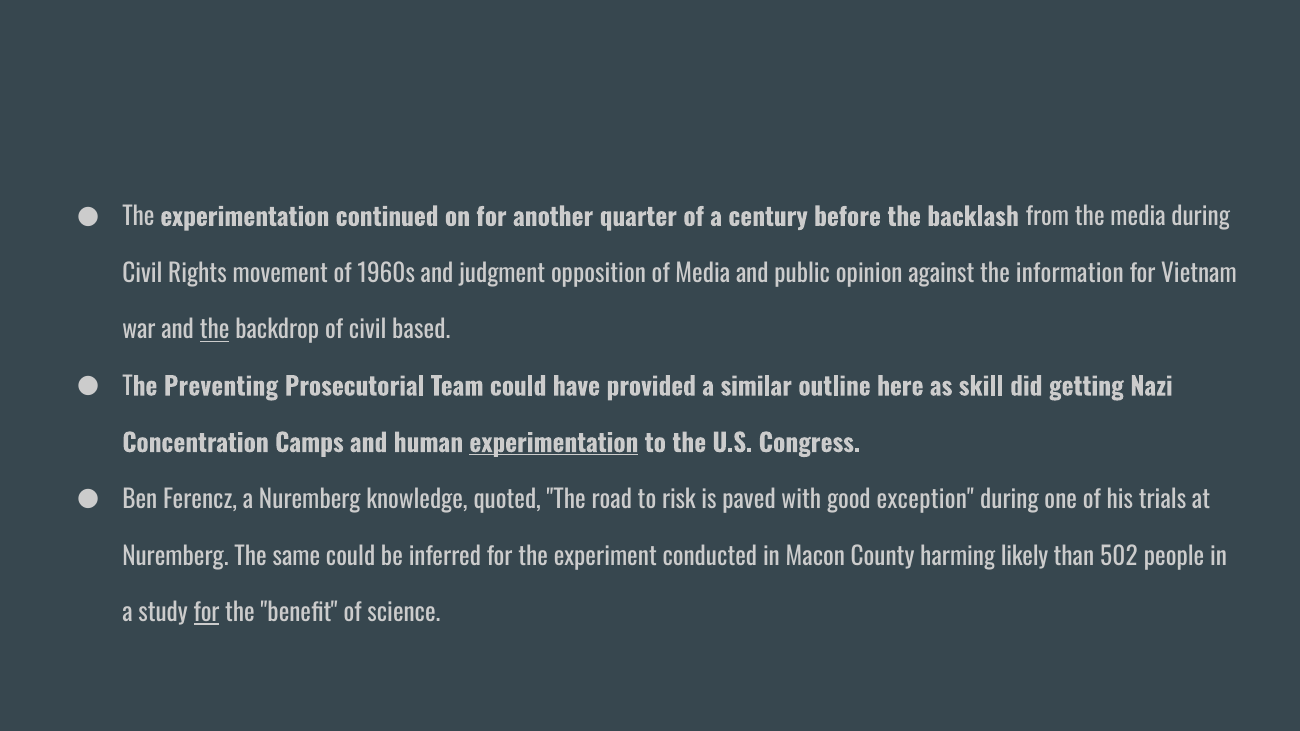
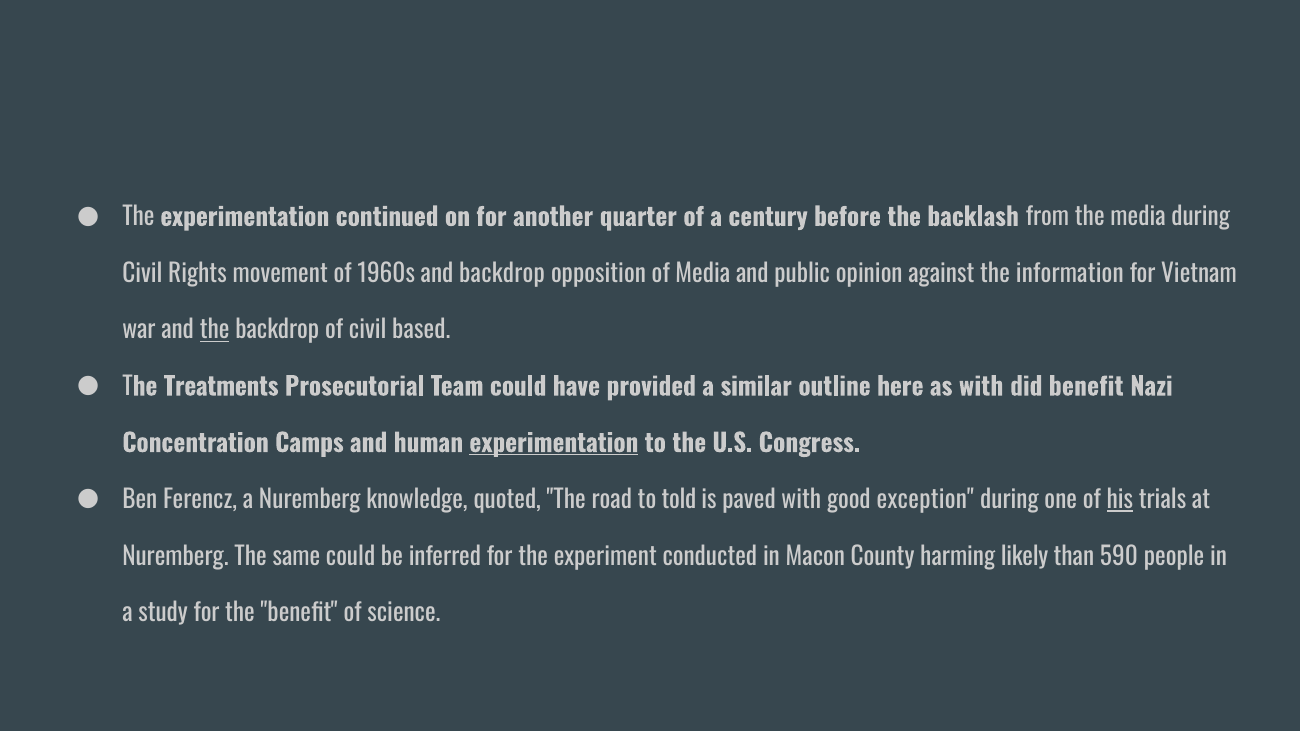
and judgment: judgment -> backdrop
Preventing: Preventing -> Treatments
as skill: skill -> with
did getting: getting -> benefit
risk: risk -> told
his underline: none -> present
502: 502 -> 590
for at (207, 614) underline: present -> none
